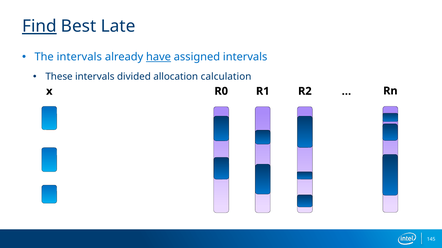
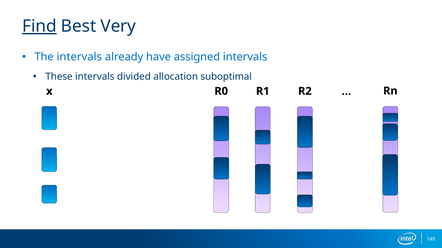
Late: Late -> Very
have underline: present -> none
calculation: calculation -> suboptimal
